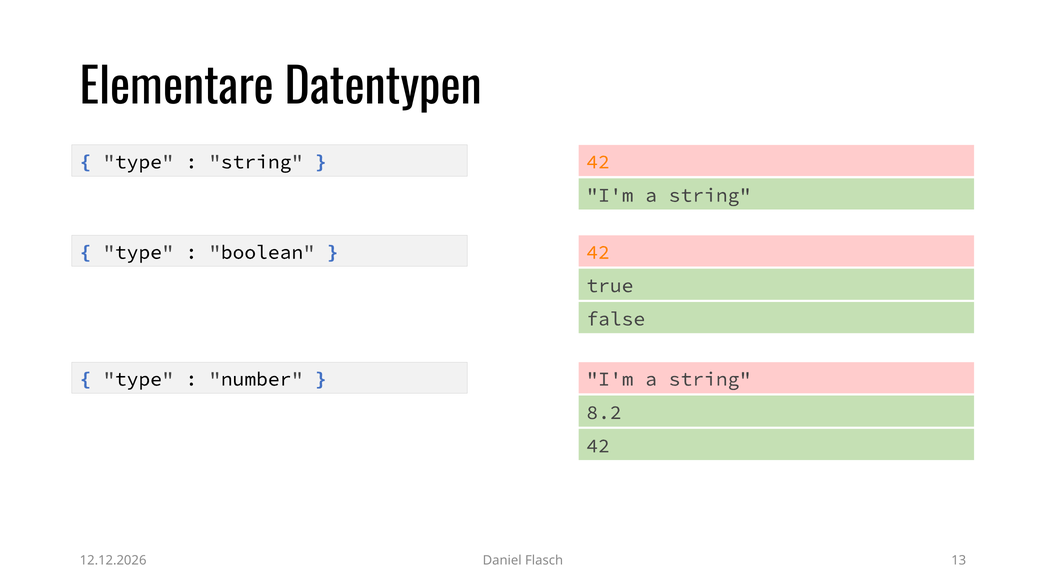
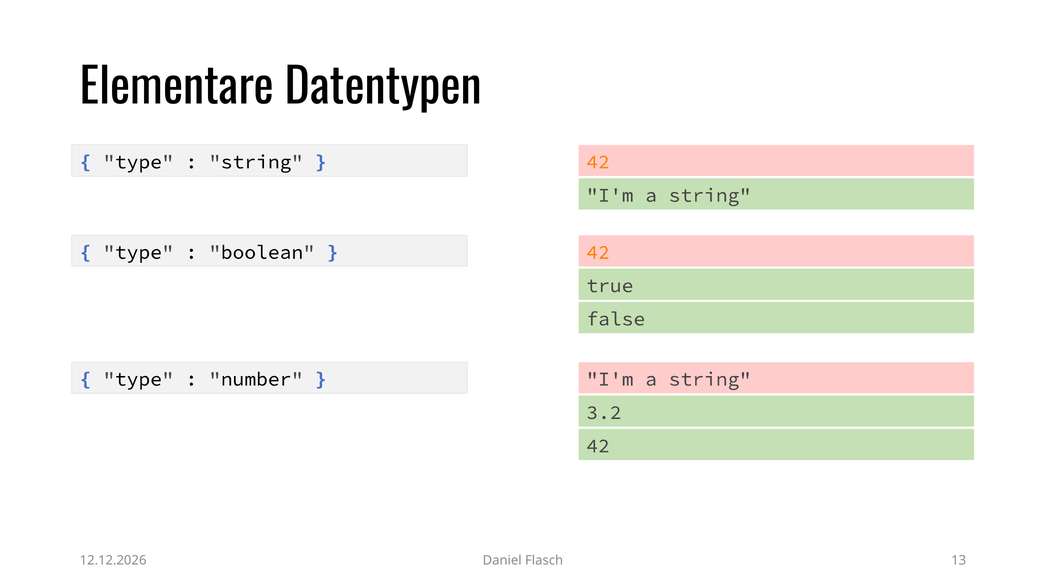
8.2: 8.2 -> 3.2
